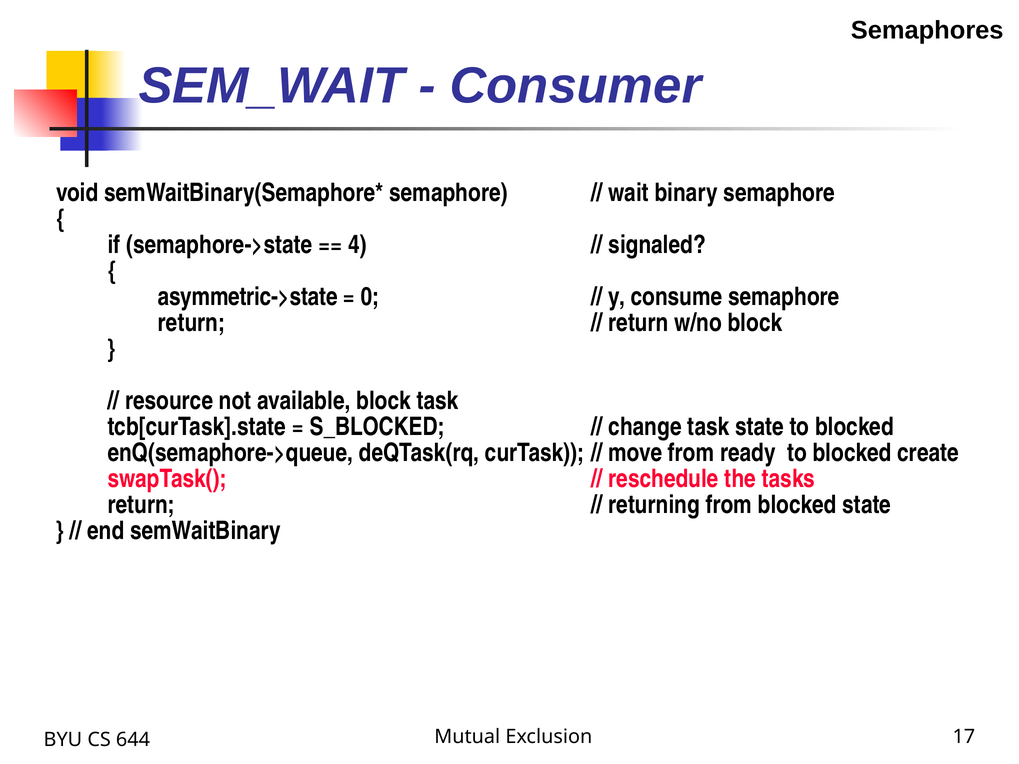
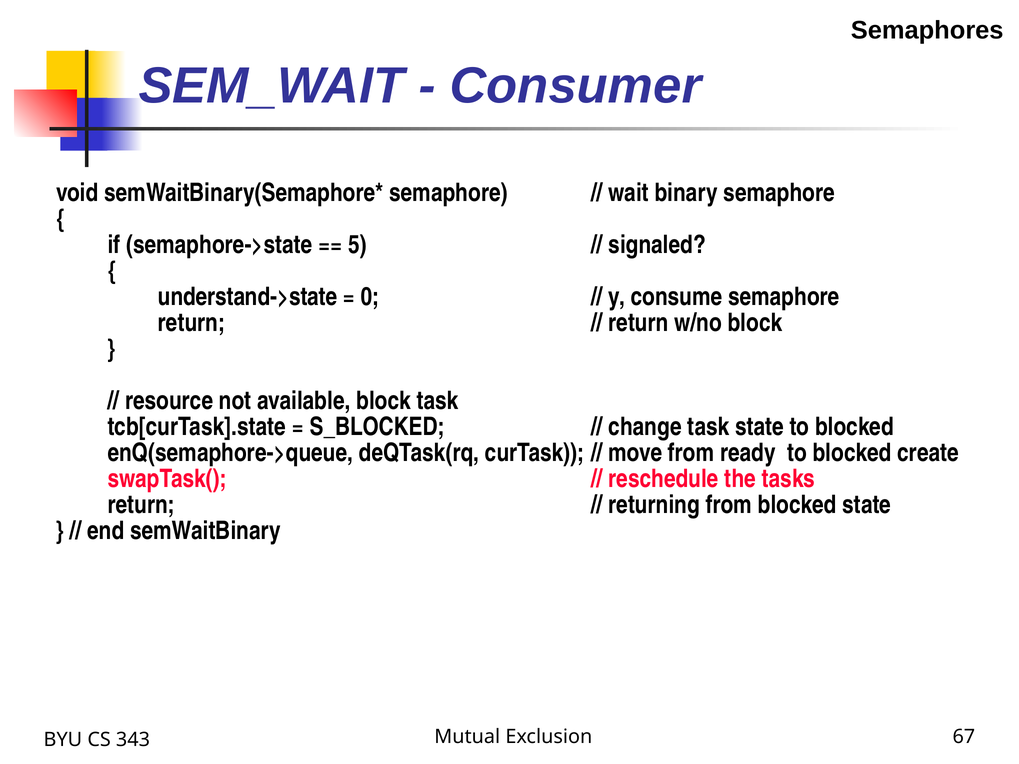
4: 4 -> 5
asymmetric->state: asymmetric->state -> understand->state
17: 17 -> 67
644: 644 -> 343
